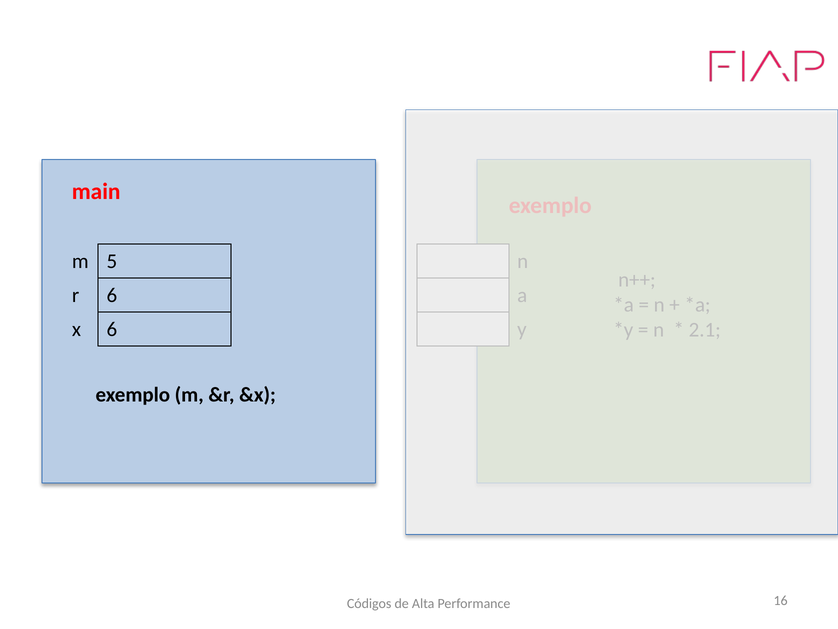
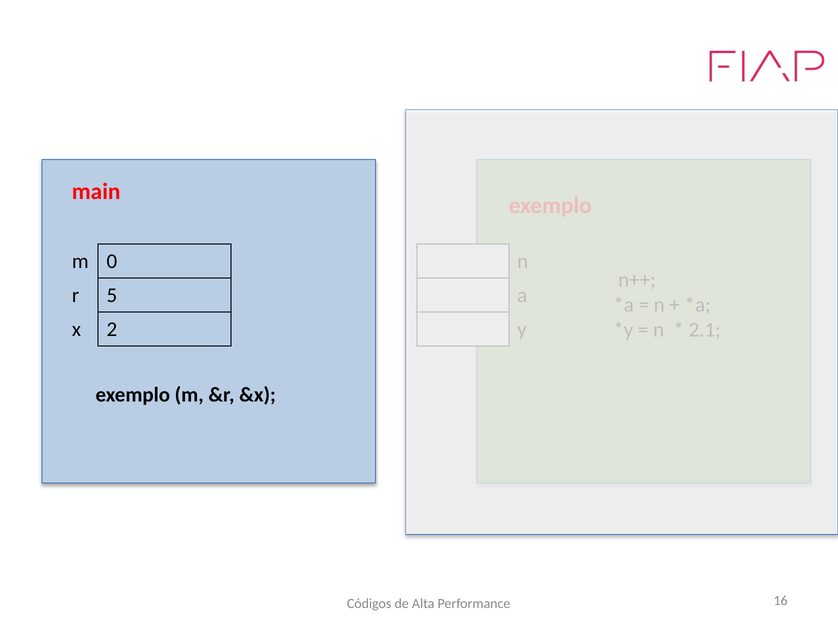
5: 5 -> 0
r 6: 6 -> 5
x 6: 6 -> 2
